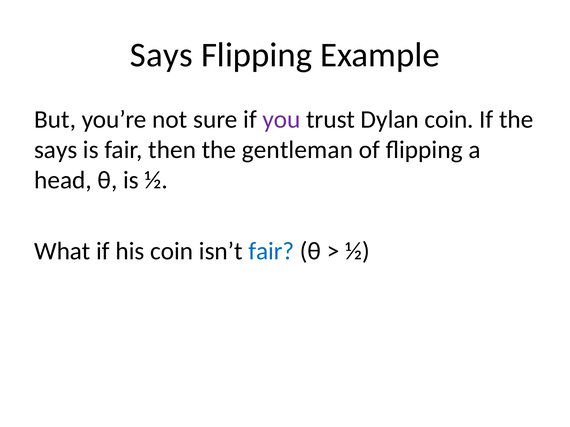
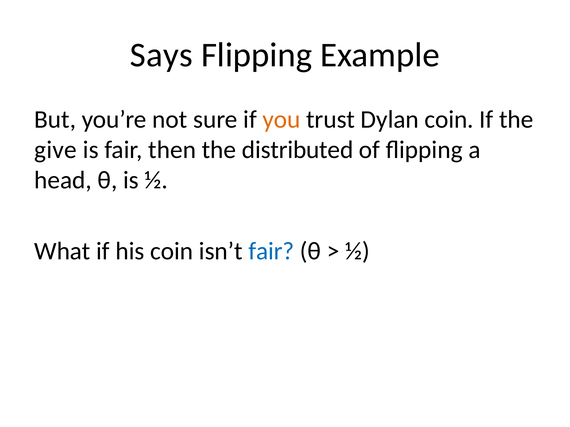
you colour: purple -> orange
says at (56, 150): says -> give
gentleman: gentleman -> distributed
